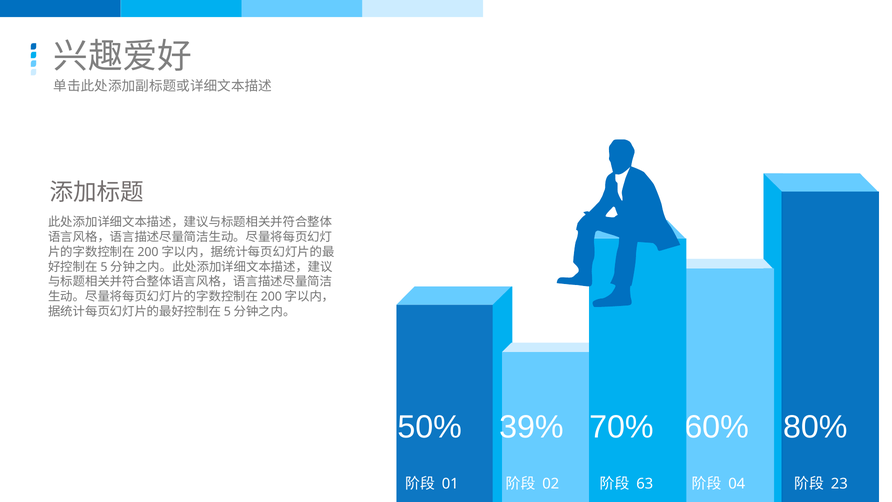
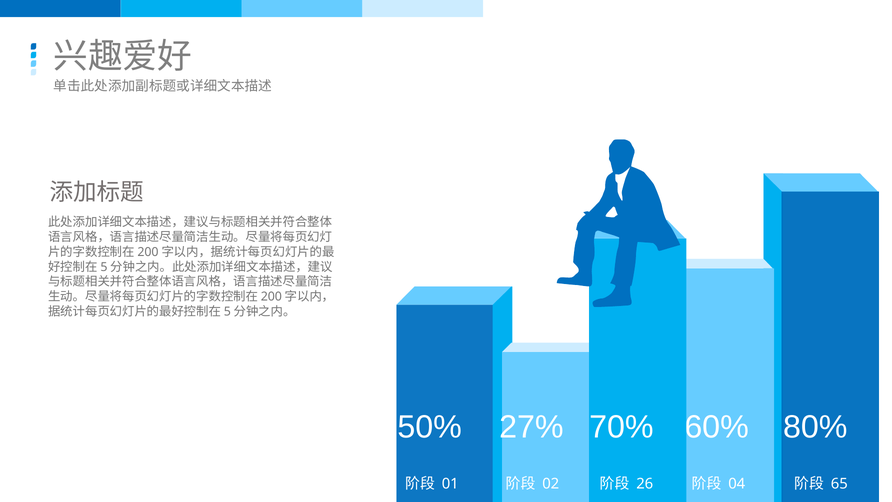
39%: 39% -> 27%
63: 63 -> 26
23: 23 -> 65
